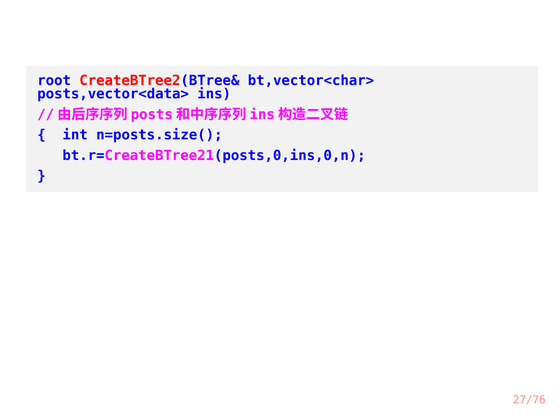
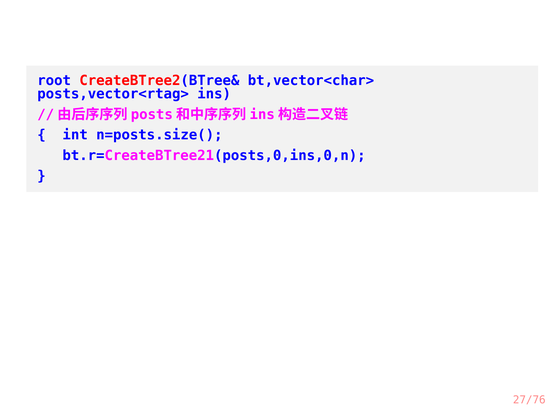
posts,vector<data>: posts,vector<data> -> posts,vector<rtag>
